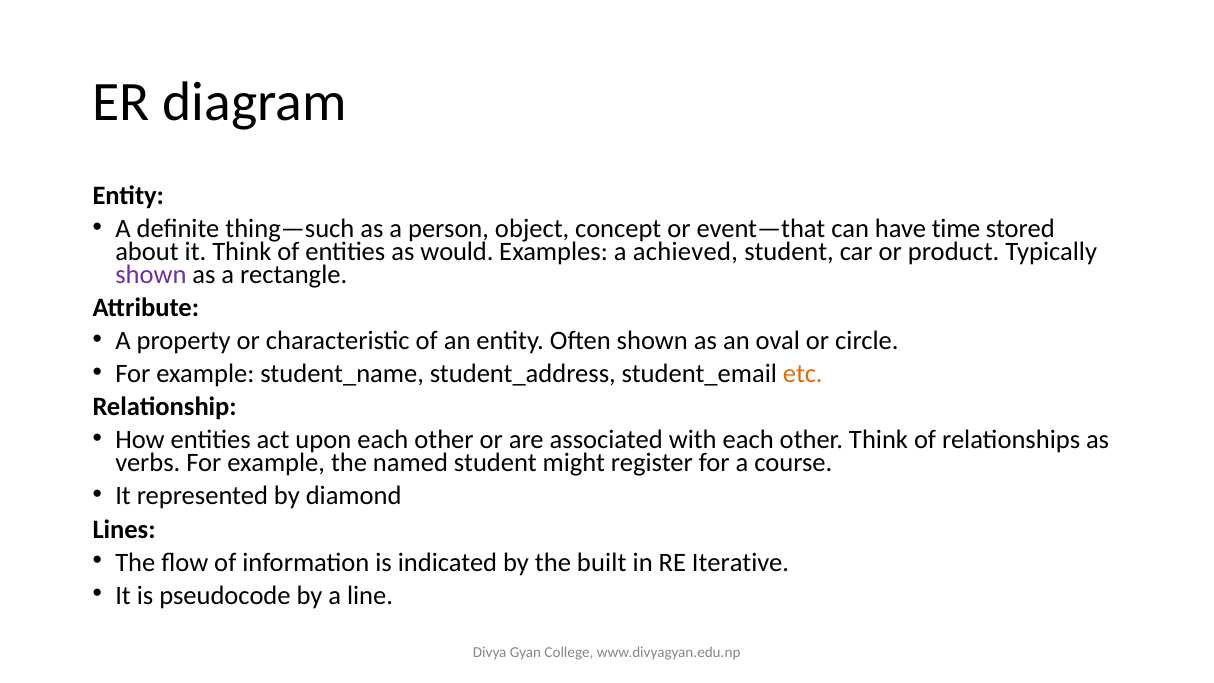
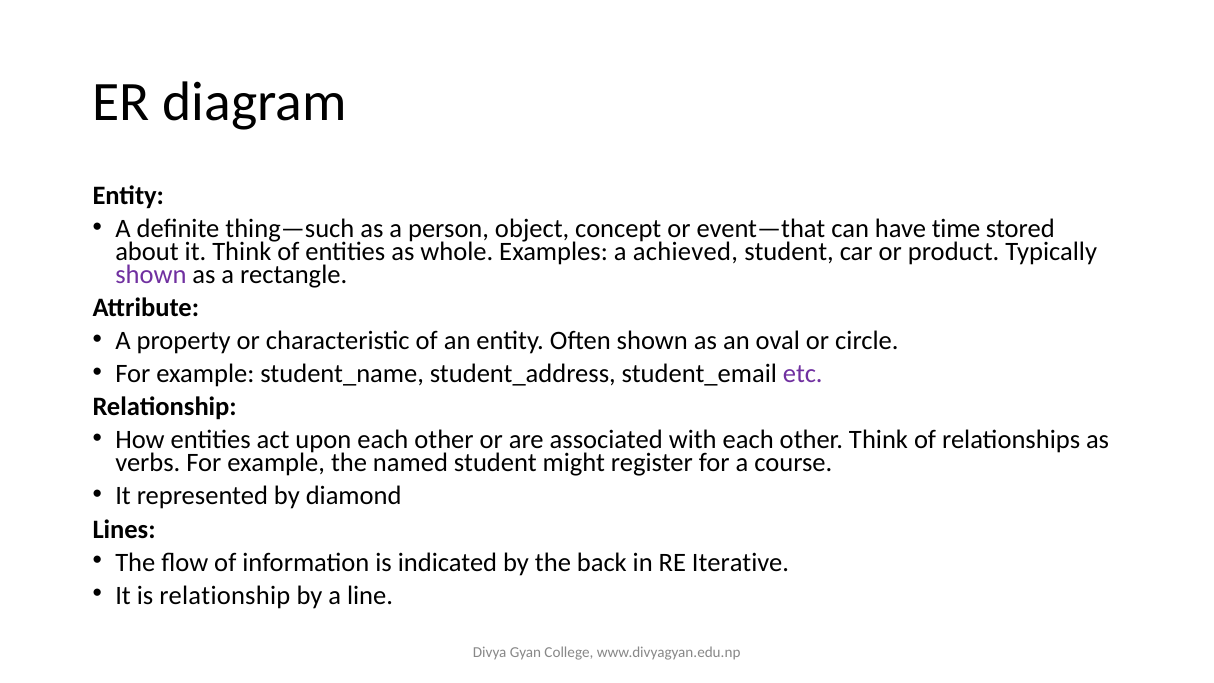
would: would -> whole
etc colour: orange -> purple
built: built -> back
is pseudocode: pseudocode -> relationship
